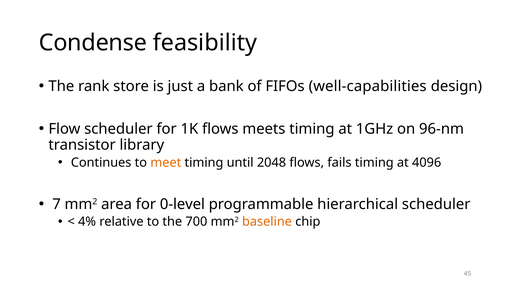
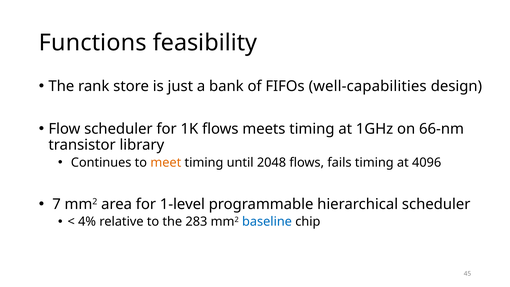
Condense: Condense -> Functions
96-nm: 96-nm -> 66-nm
0-level: 0-level -> 1-level
700: 700 -> 283
baseline colour: orange -> blue
